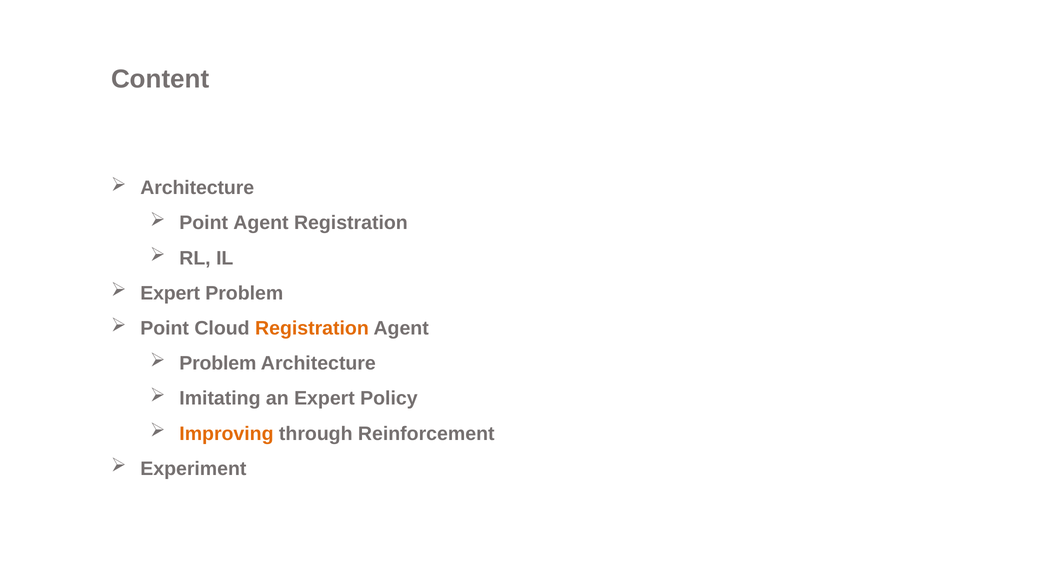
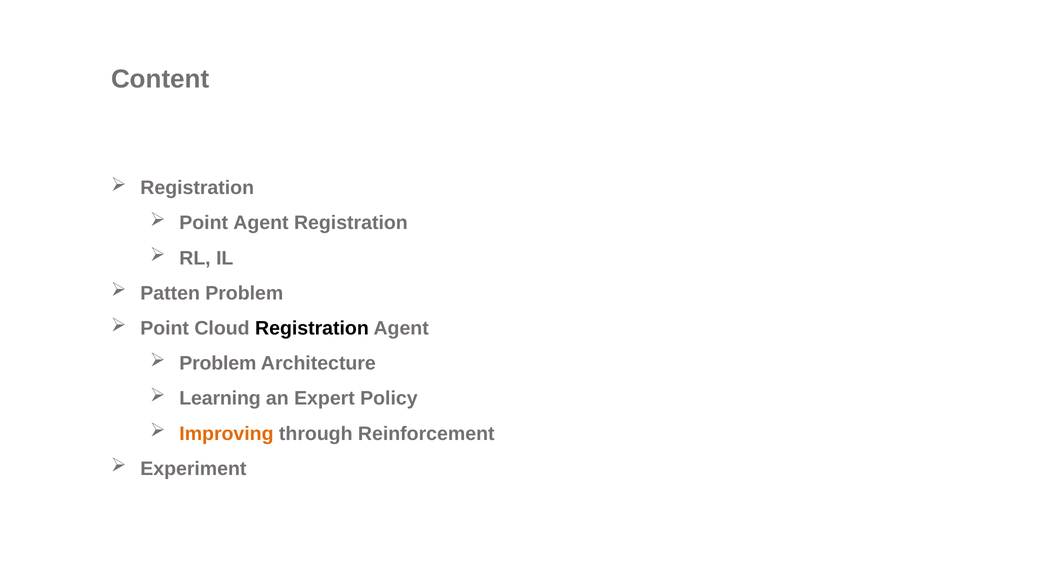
Architecture at (197, 188): Architecture -> Registration
Expert at (170, 293): Expert -> Patten
Registration at (312, 329) colour: orange -> black
Imitating: Imitating -> Learning
